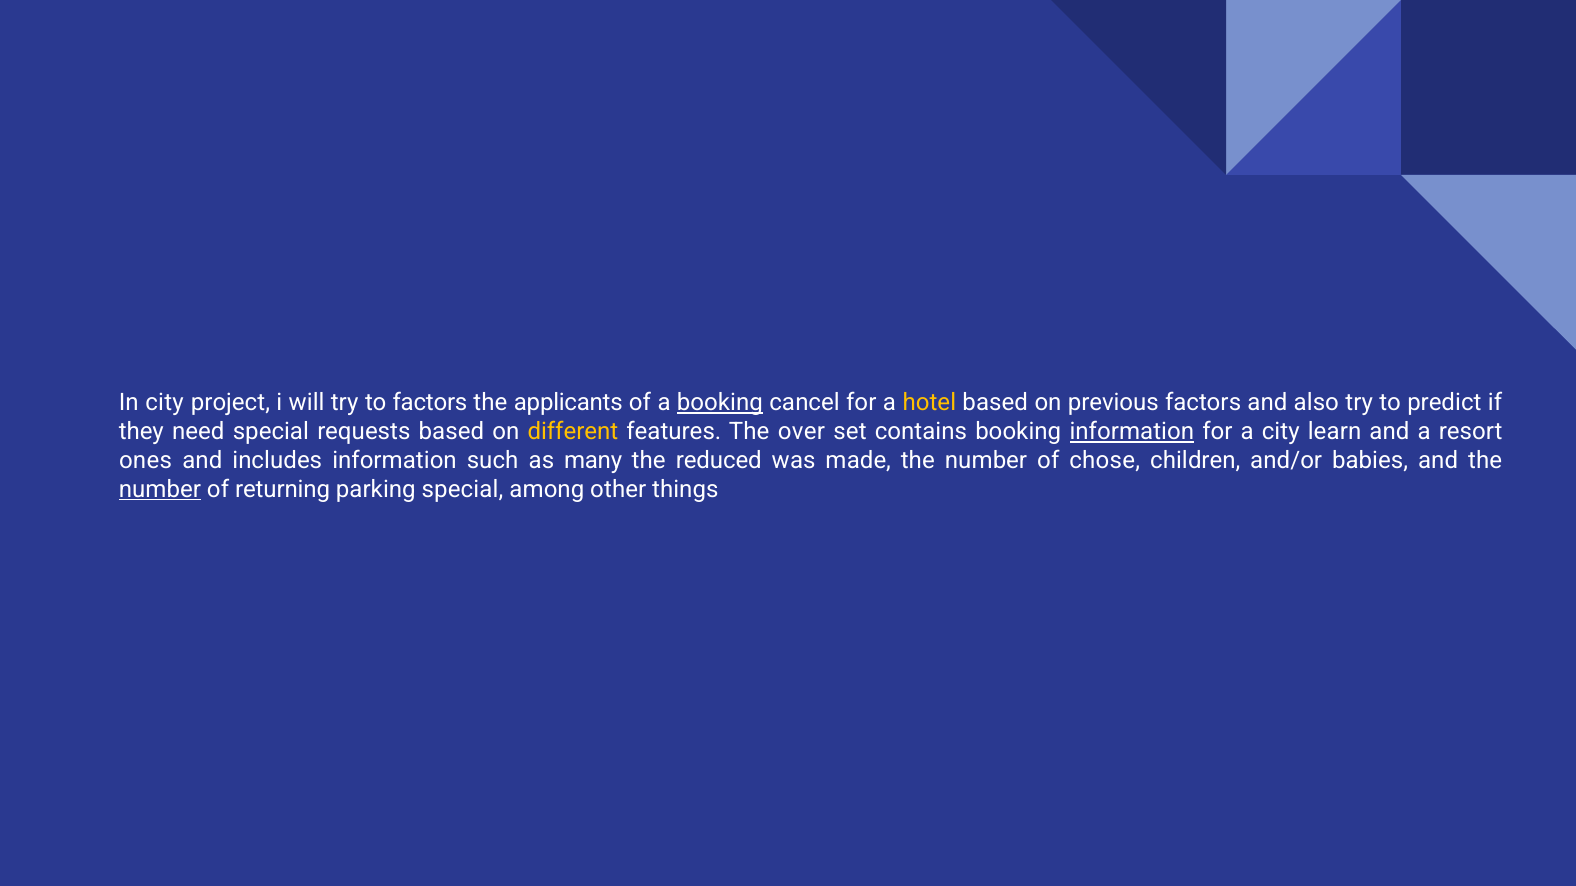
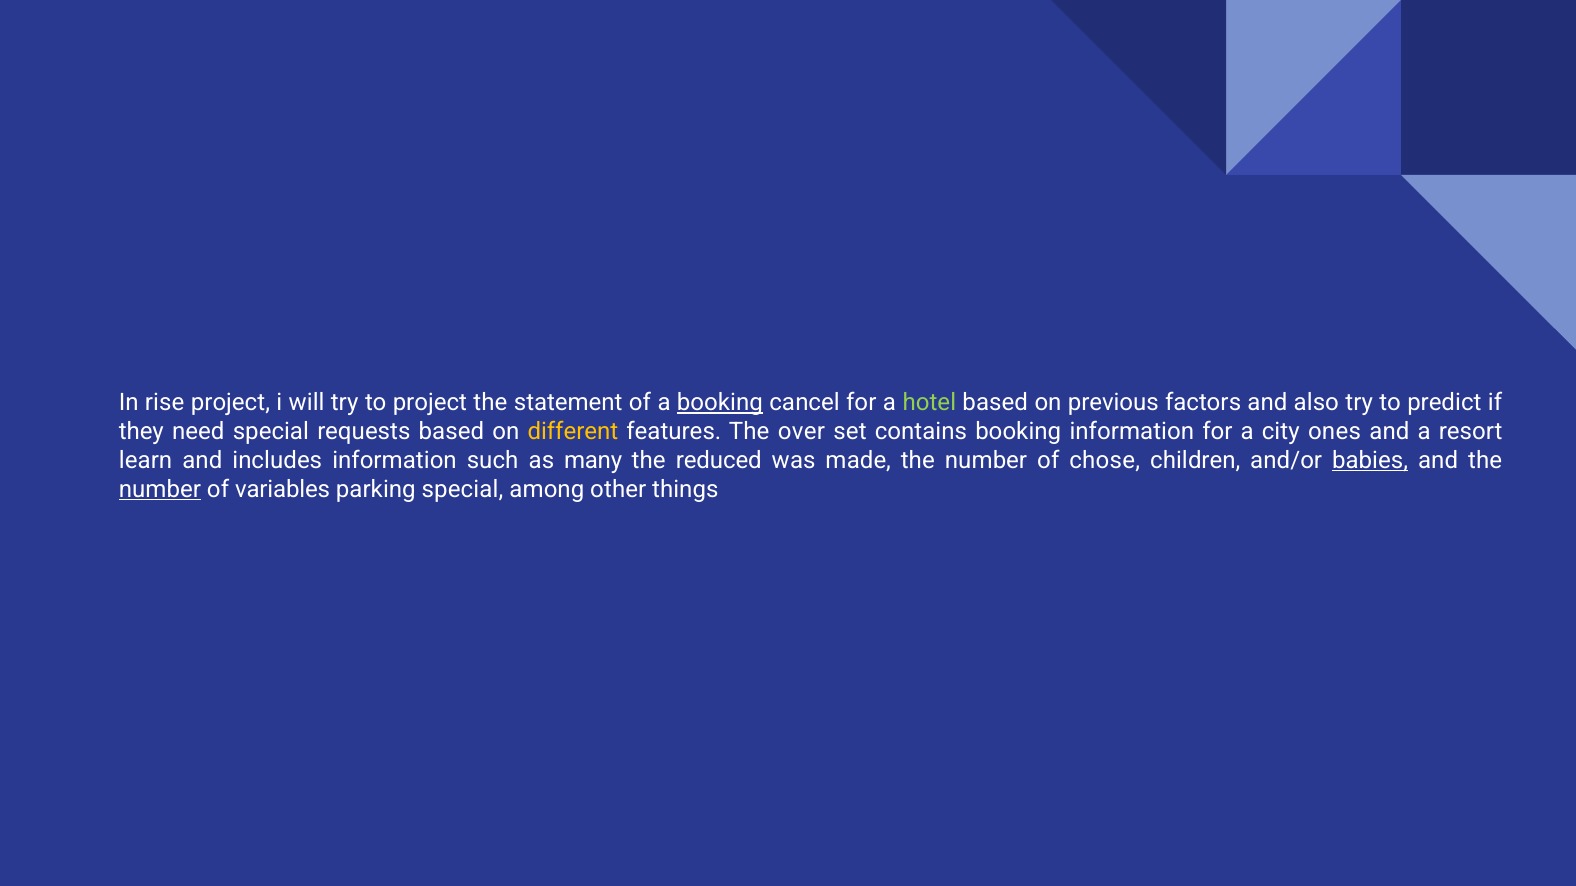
In city: city -> rise
to factors: factors -> project
applicants: applicants -> statement
hotel colour: yellow -> light green
information at (1132, 432) underline: present -> none
learn: learn -> ones
ones: ones -> learn
babies underline: none -> present
returning: returning -> variables
